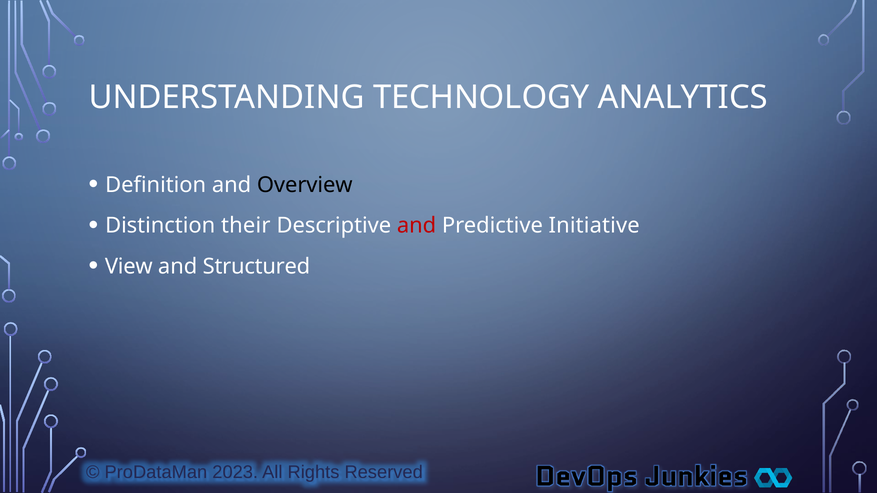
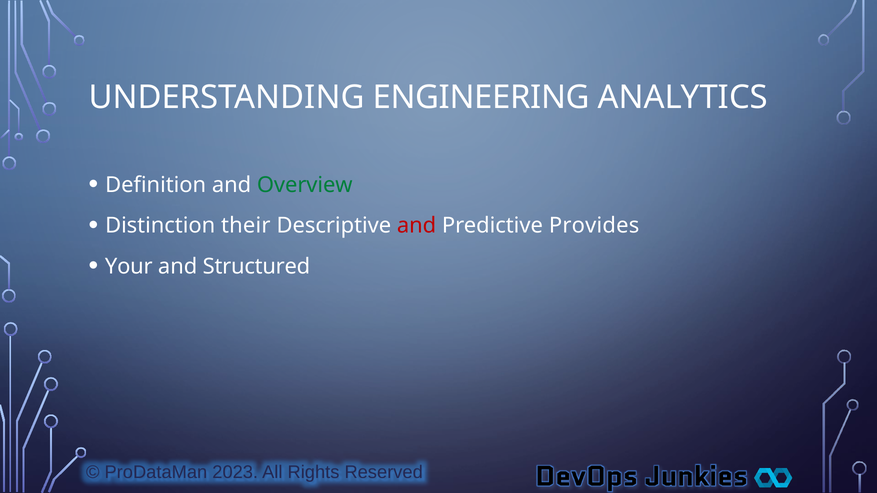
TECHNOLOGY: TECHNOLOGY -> ENGINEERING
Overview colour: black -> green
Initiative: Initiative -> Provides
View: View -> Your
